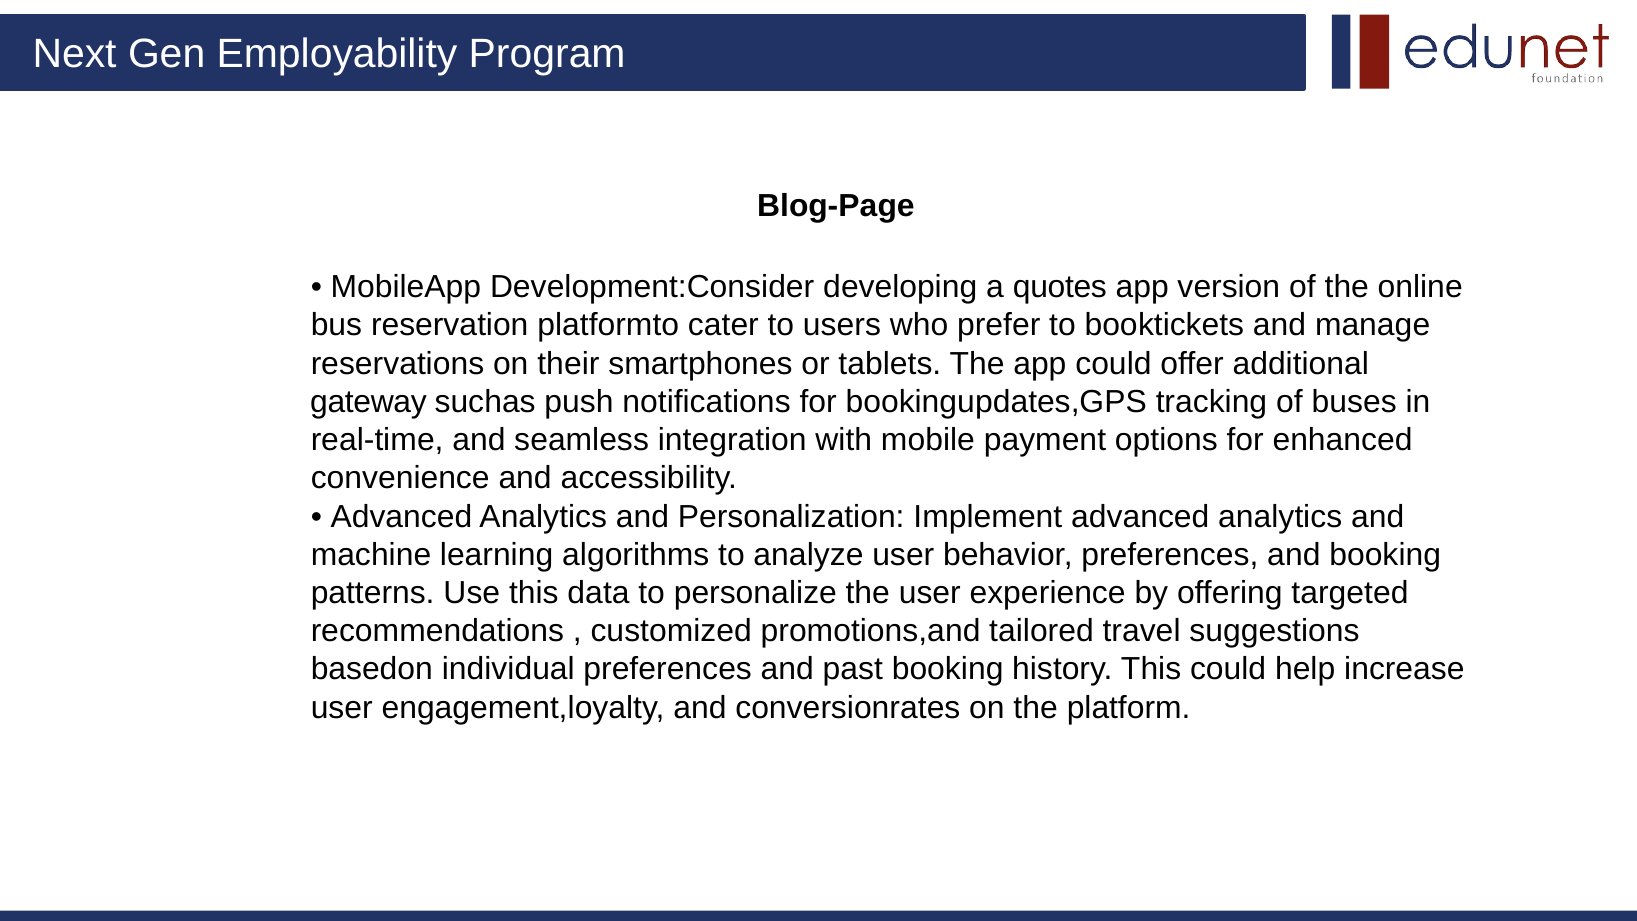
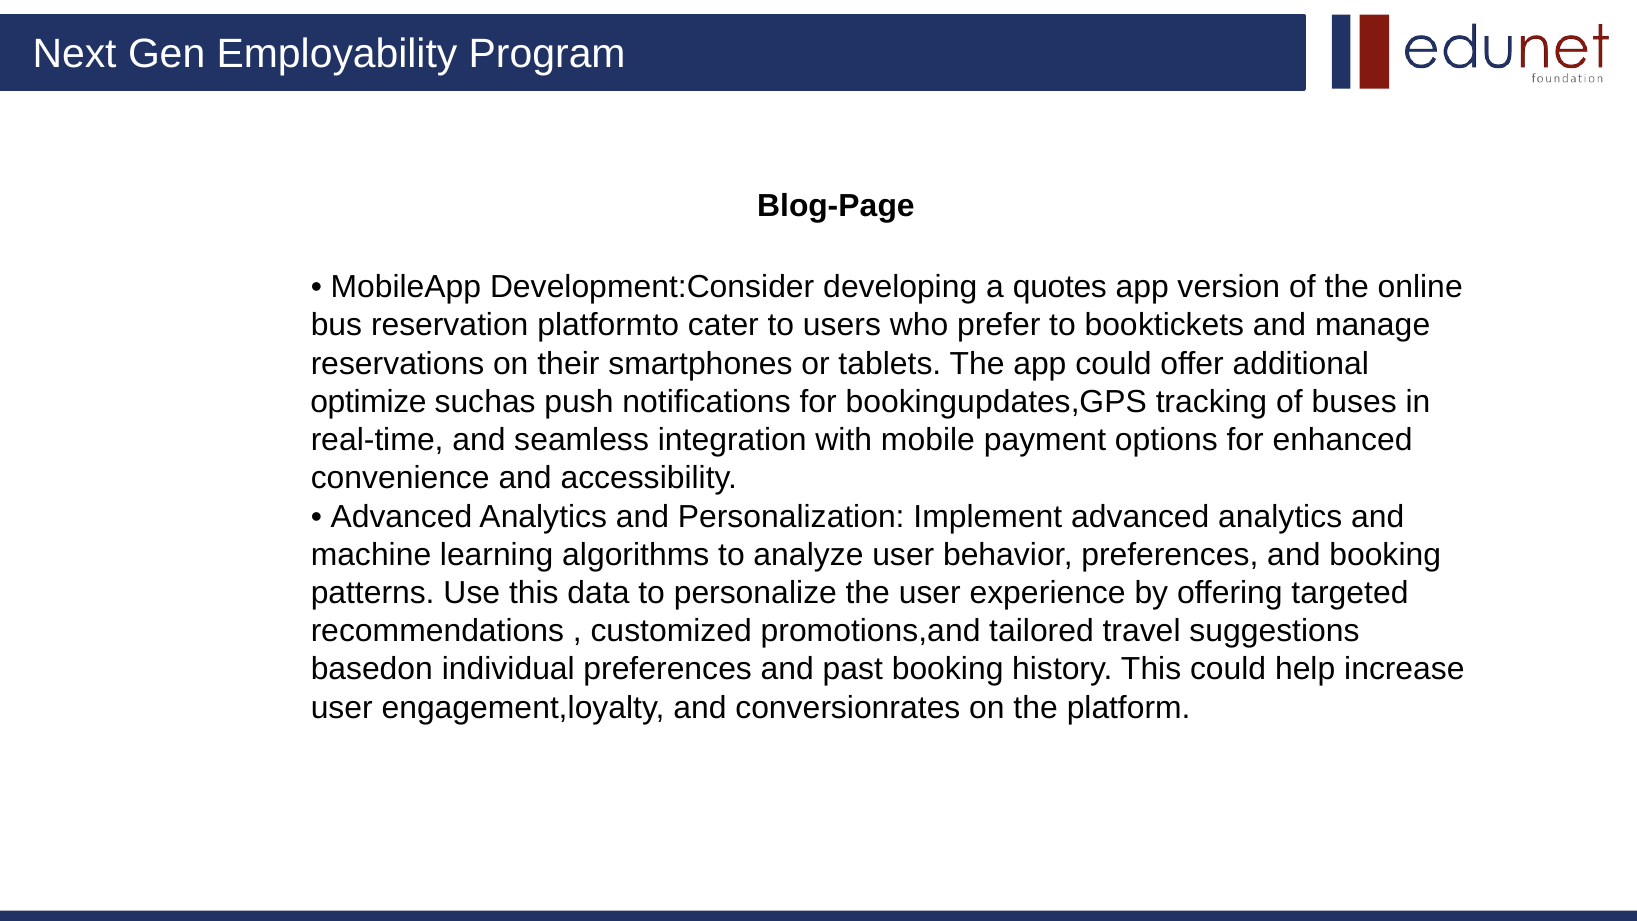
gateway: gateway -> optimize
